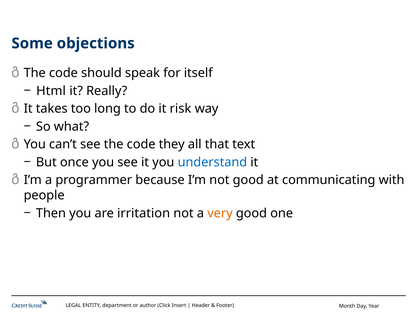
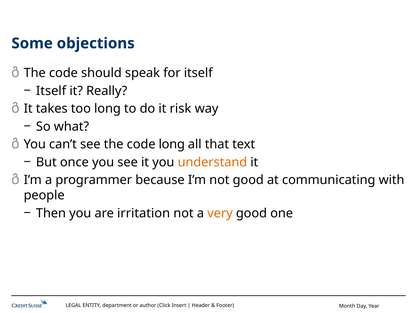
Html at (51, 91): Html -> Itself
code they: they -> long
understand colour: blue -> orange
